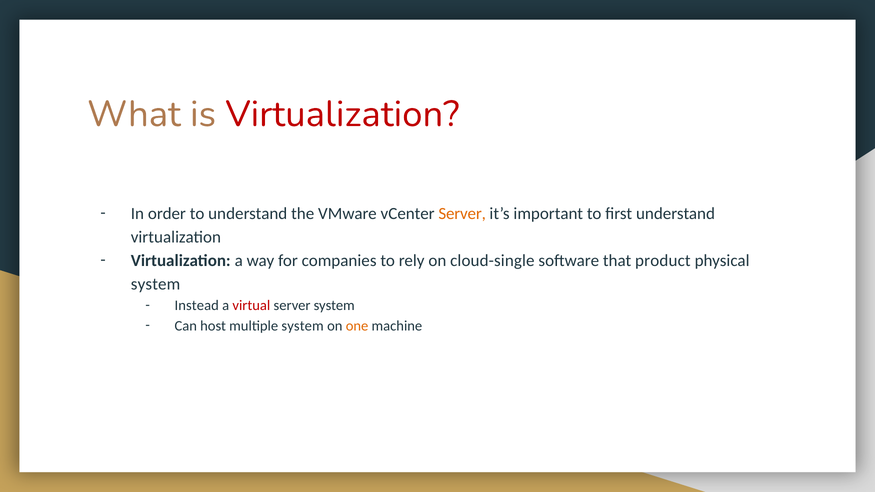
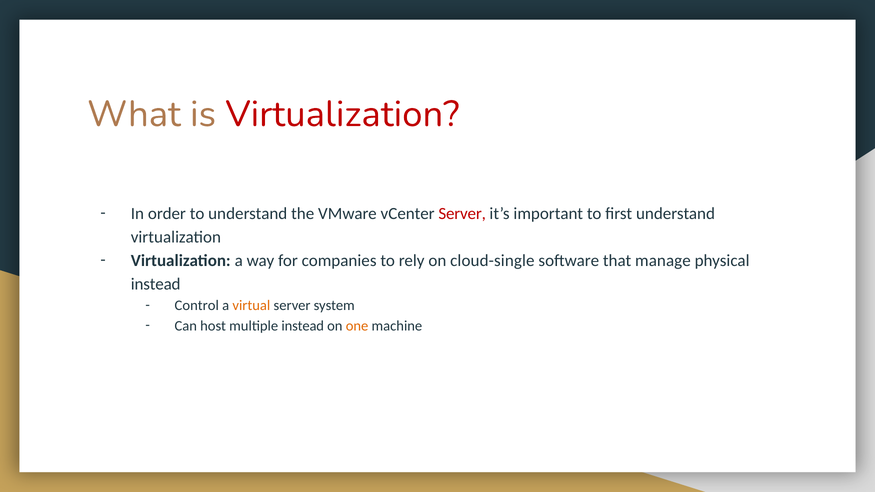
Server at (462, 214) colour: orange -> red
product: product -> manage
system at (156, 284): system -> instead
Instead: Instead -> Control
virtual colour: red -> orange
multiple system: system -> instead
